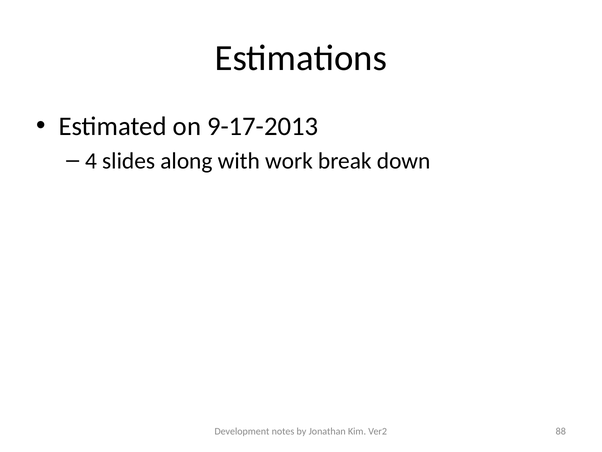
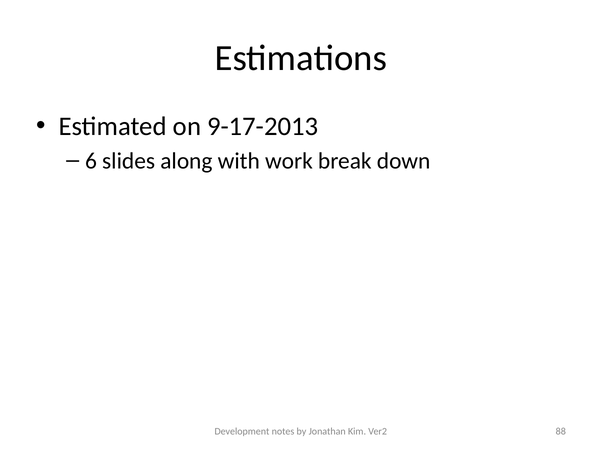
4: 4 -> 6
